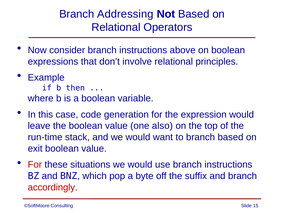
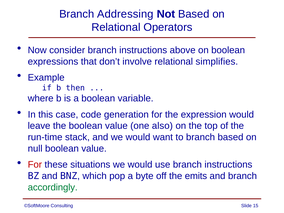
principles: principles -> simplifies
exit: exit -> null
suffix: suffix -> emits
accordingly colour: red -> green
